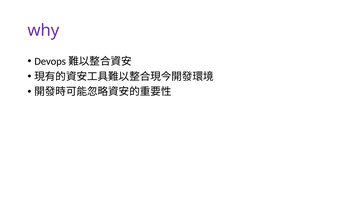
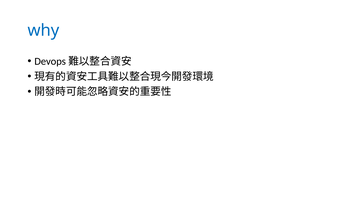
why colour: purple -> blue
